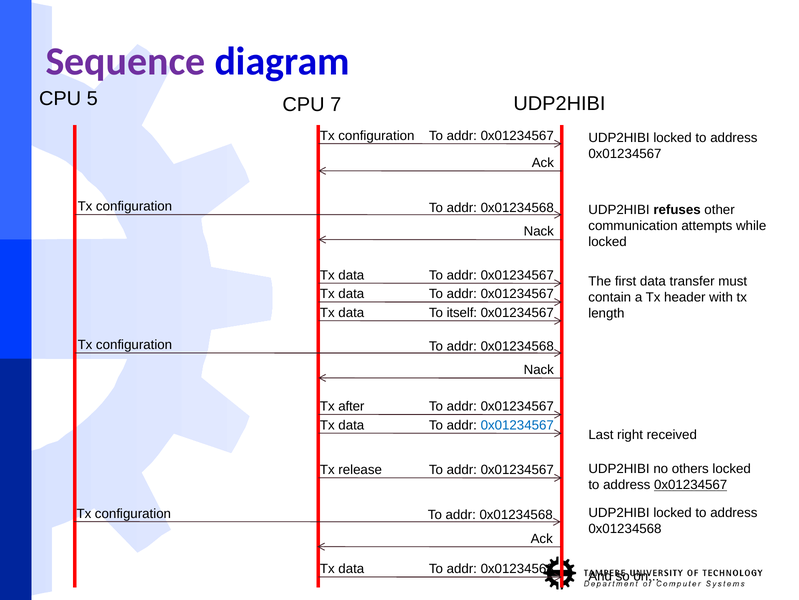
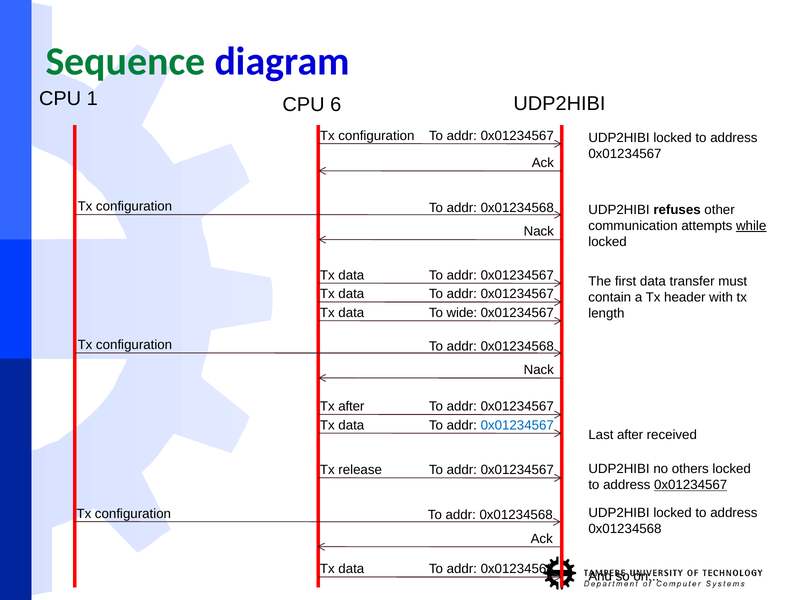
Sequence colour: purple -> green
5: 5 -> 1
7: 7 -> 6
while underline: none -> present
itself: itself -> wide
Last right: right -> after
